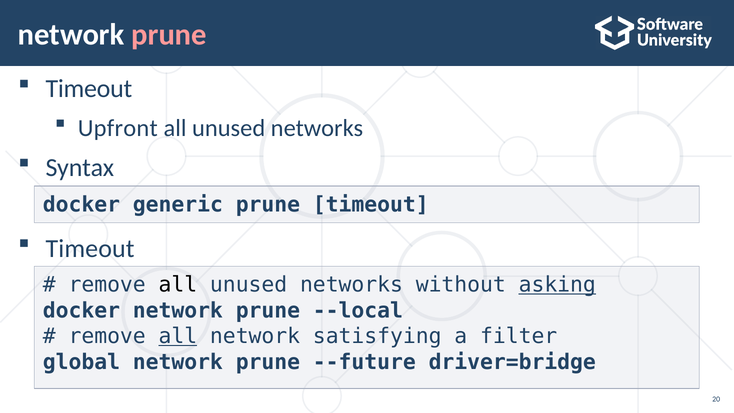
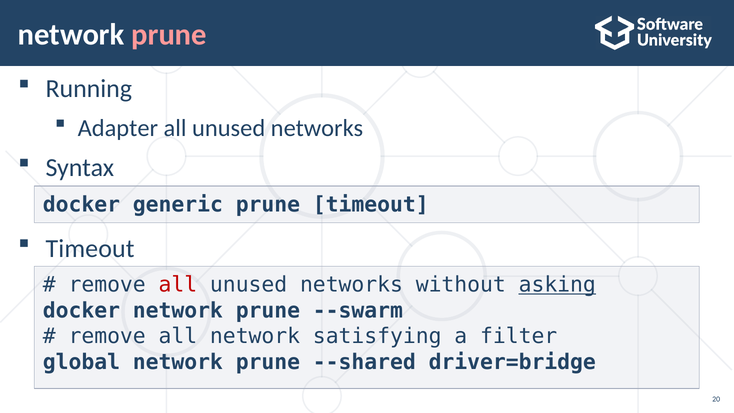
Timeout at (89, 89): Timeout -> Running
Upfront: Upfront -> Adapter
all at (178, 285) colour: black -> red
--local: --local -> --swarm
all at (178, 336) underline: present -> none
--future: --future -> --shared
